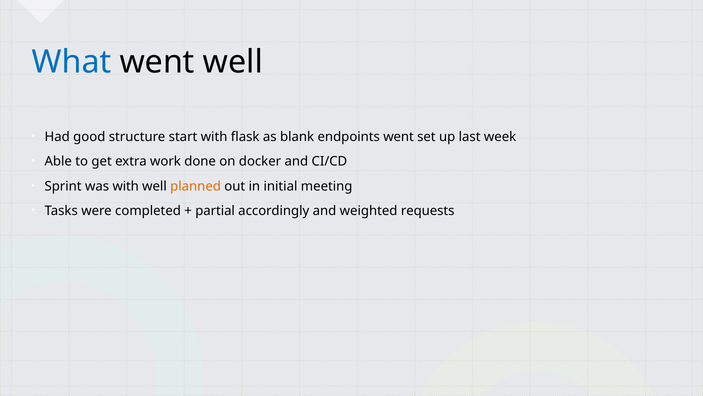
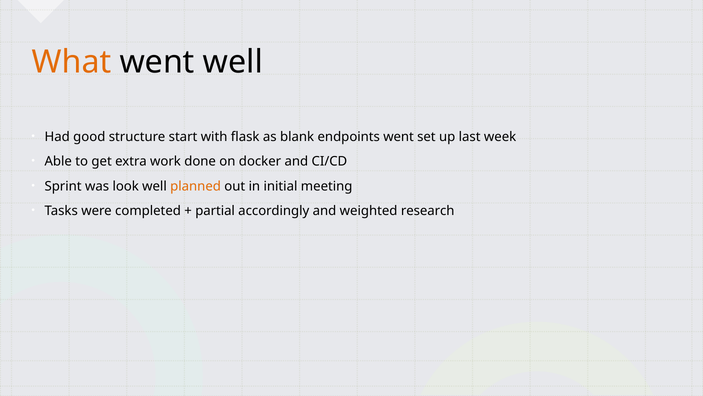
What colour: blue -> orange
was with: with -> look
requests: requests -> research
